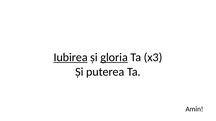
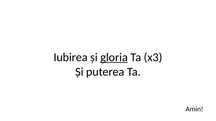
Iubirea underline: present -> none
